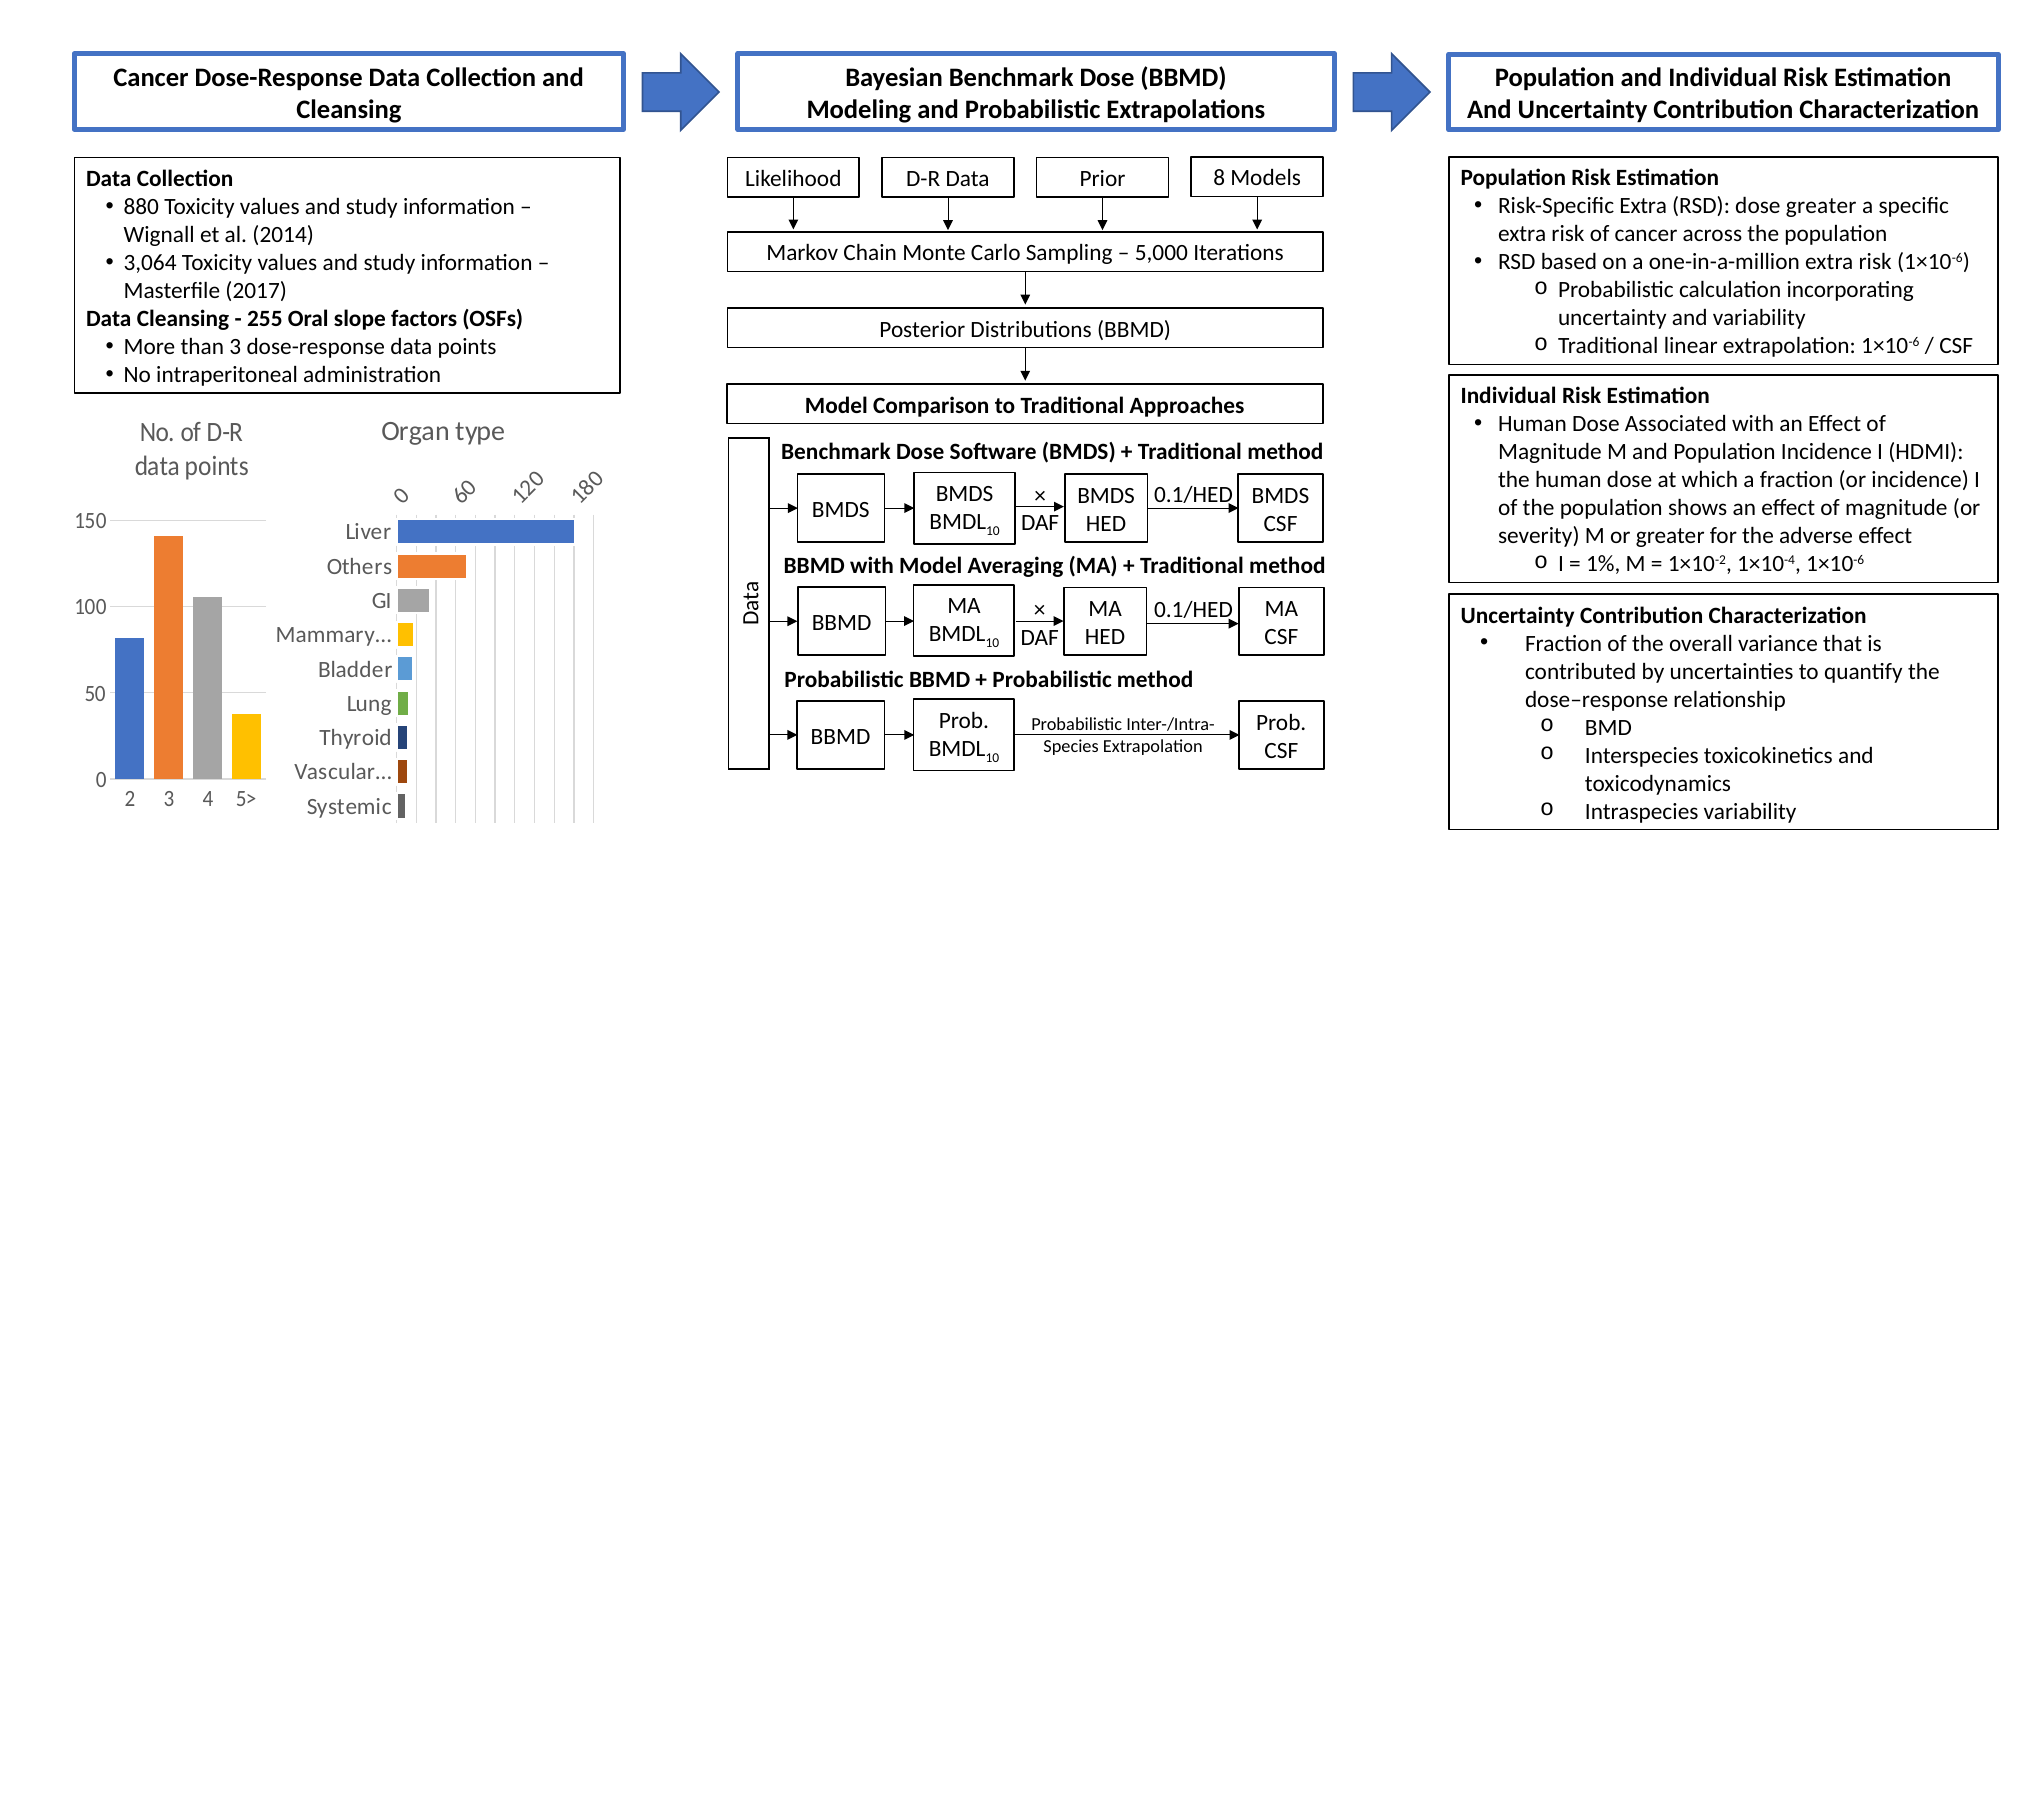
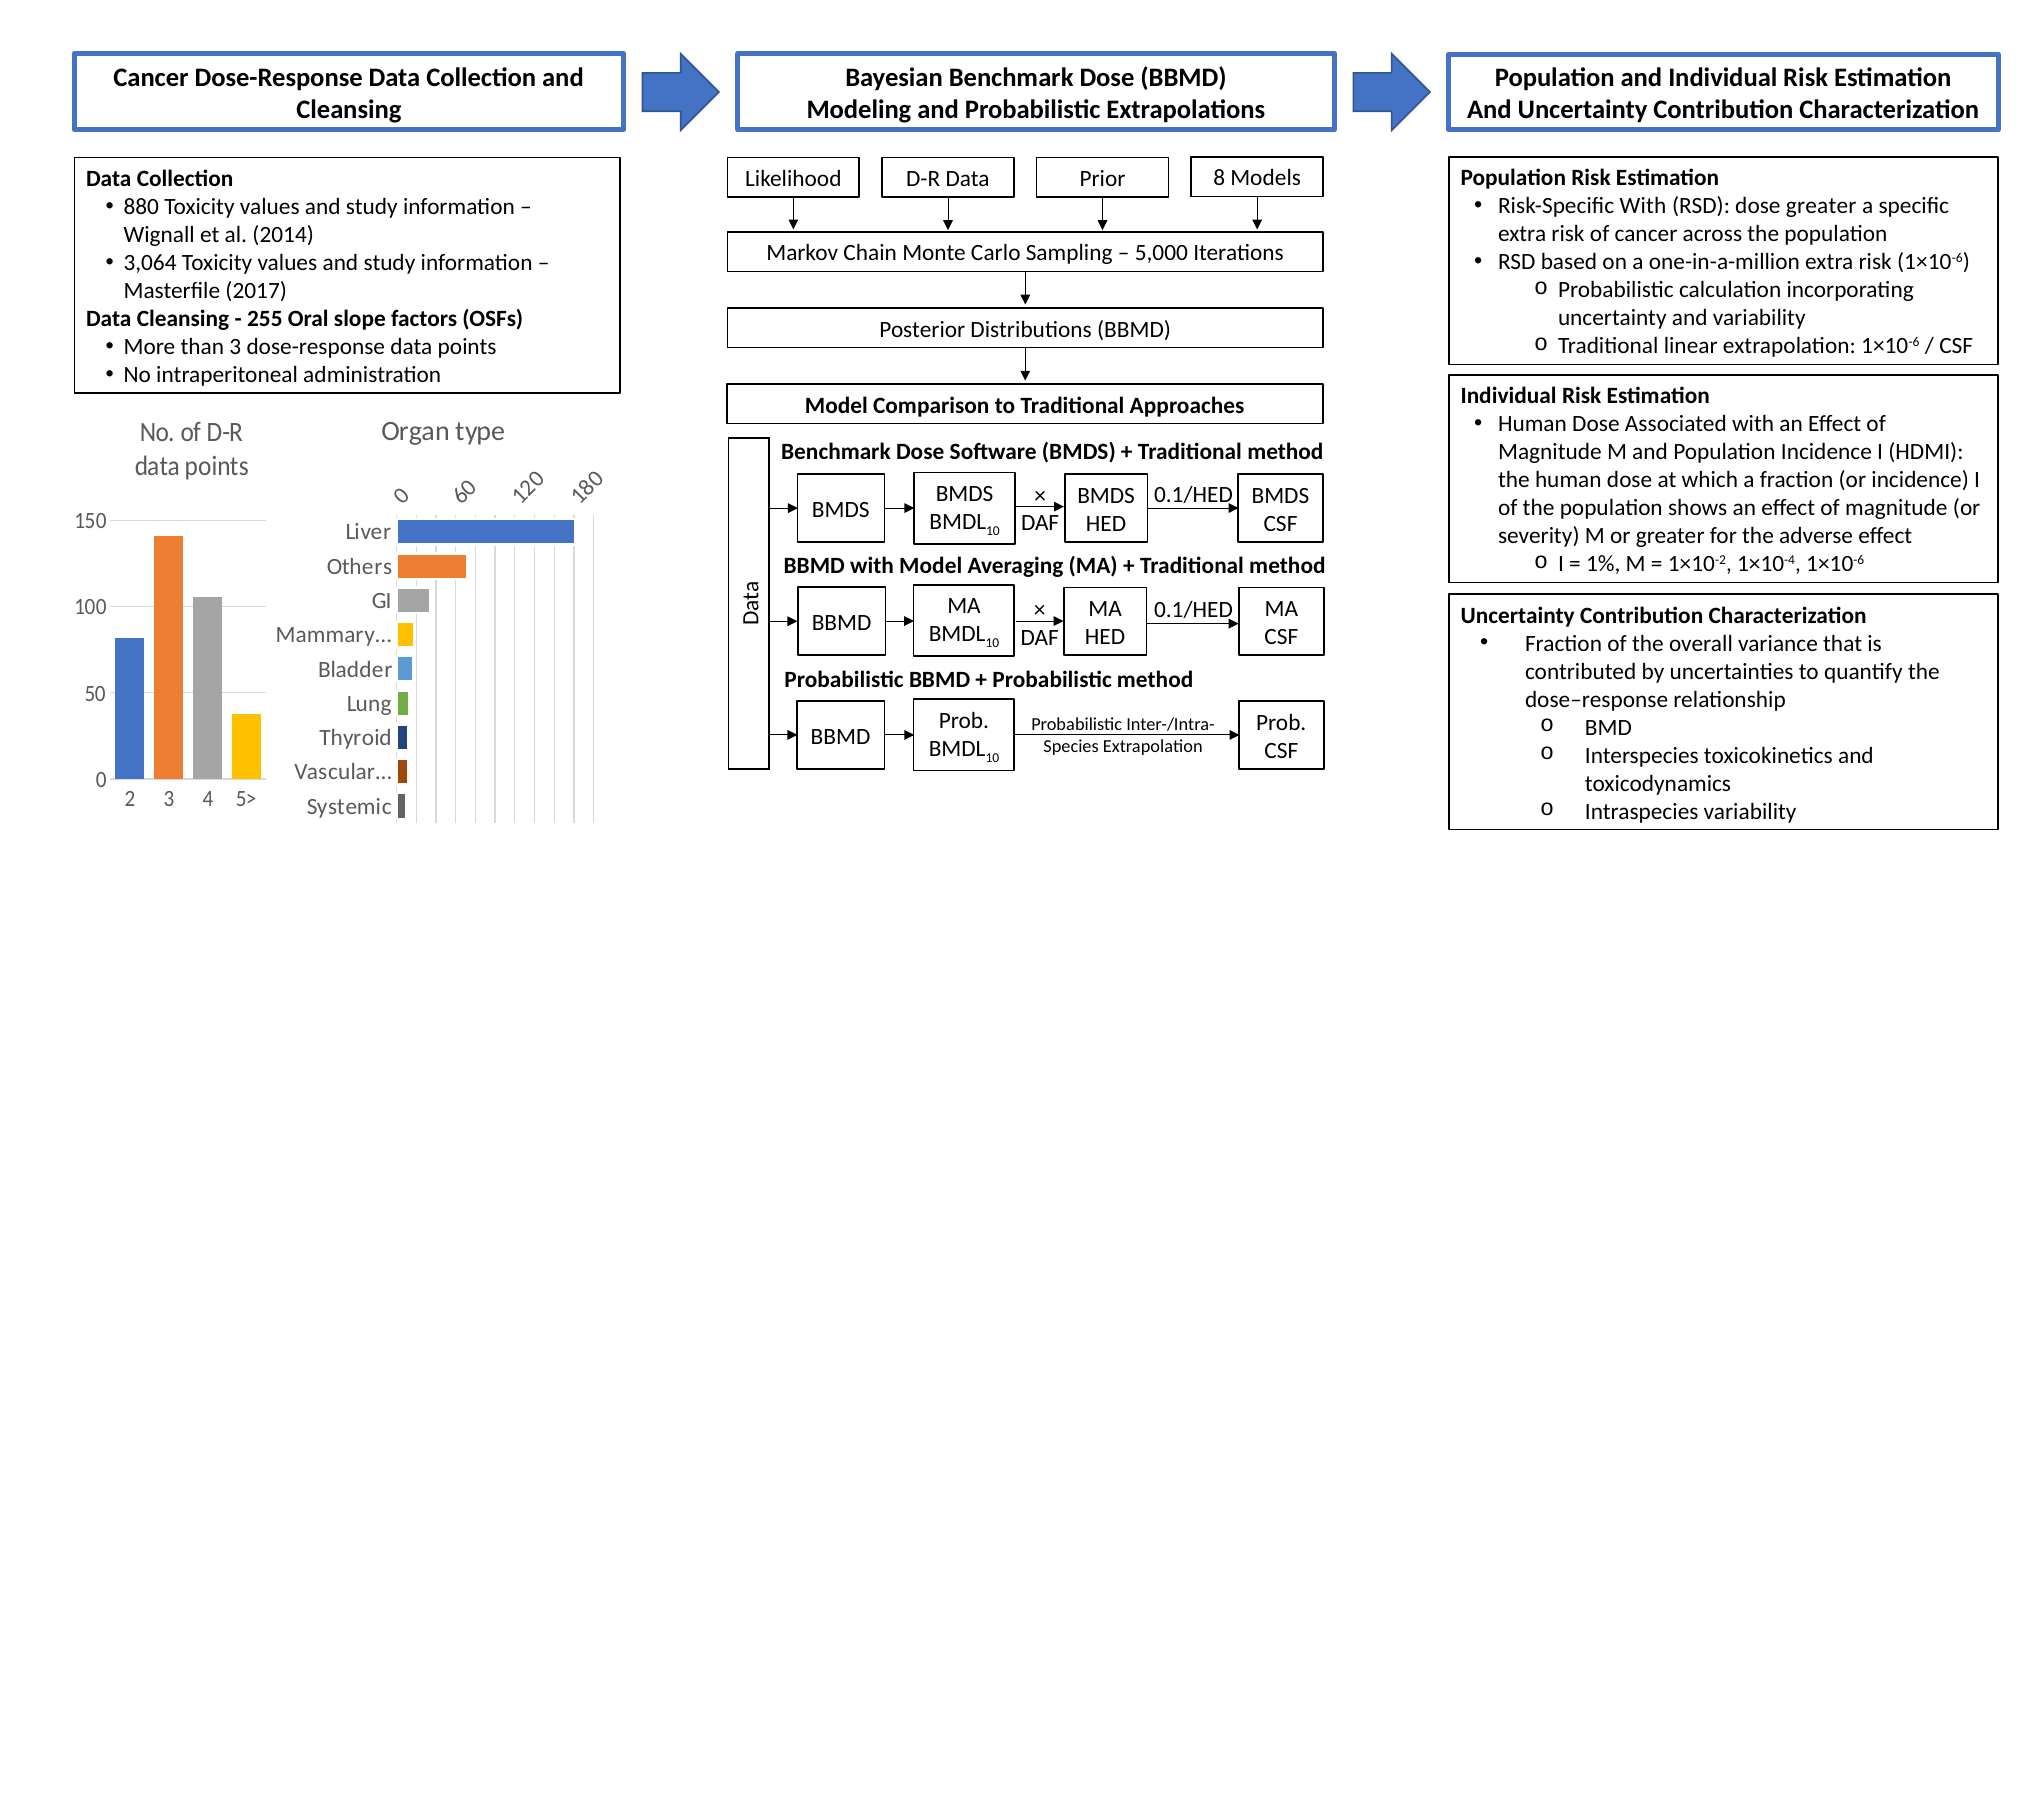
Risk-Specific Extra: Extra -> With
